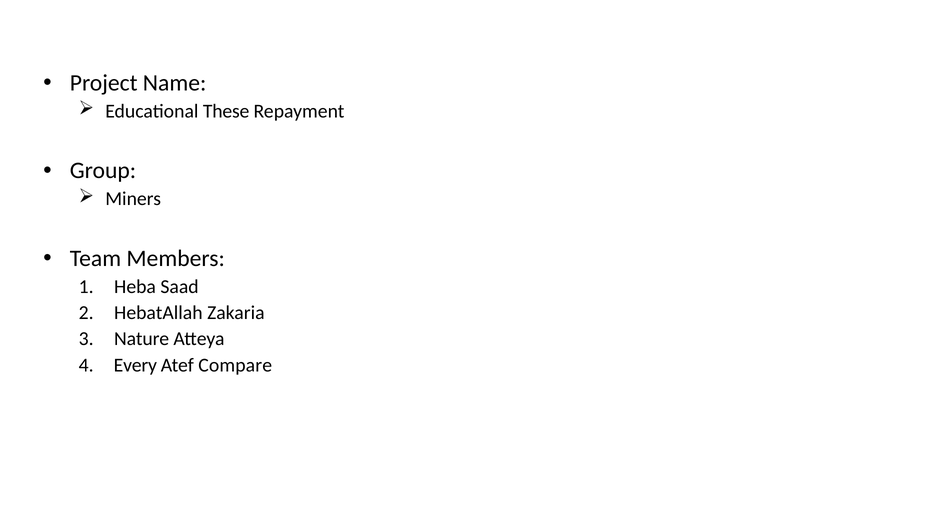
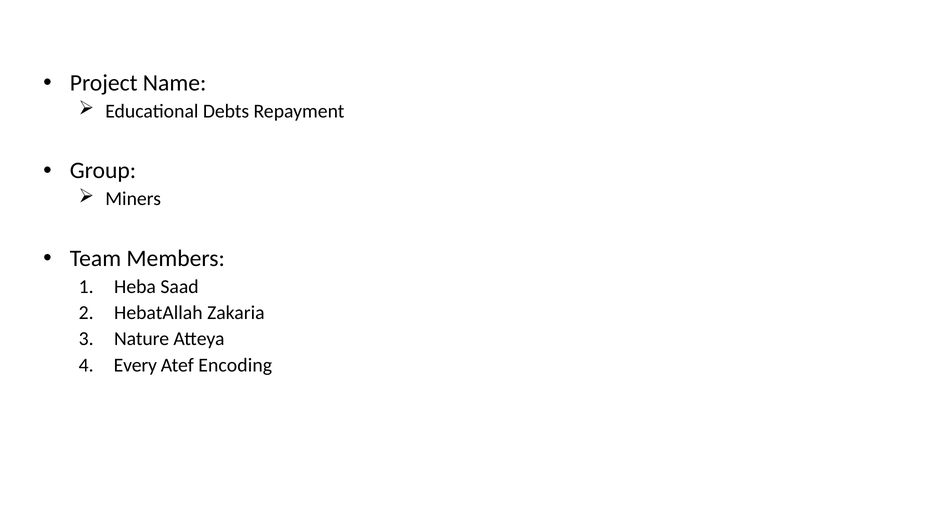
These: These -> Debts
Compare: Compare -> Encoding
